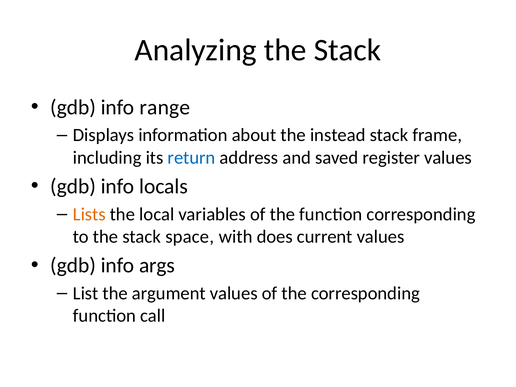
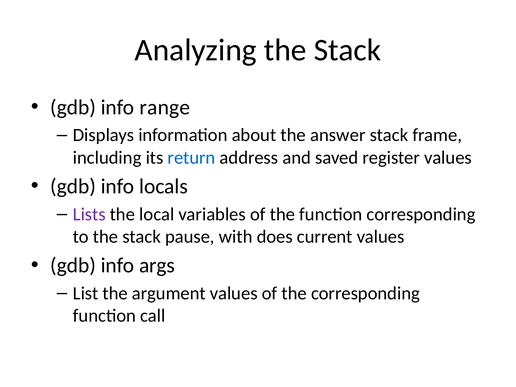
instead: instead -> answer
Lists colour: orange -> purple
space: space -> pause
